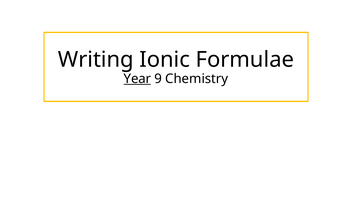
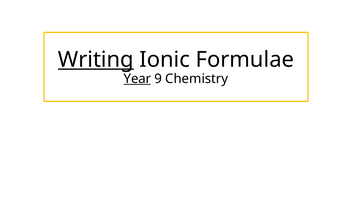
Writing underline: none -> present
